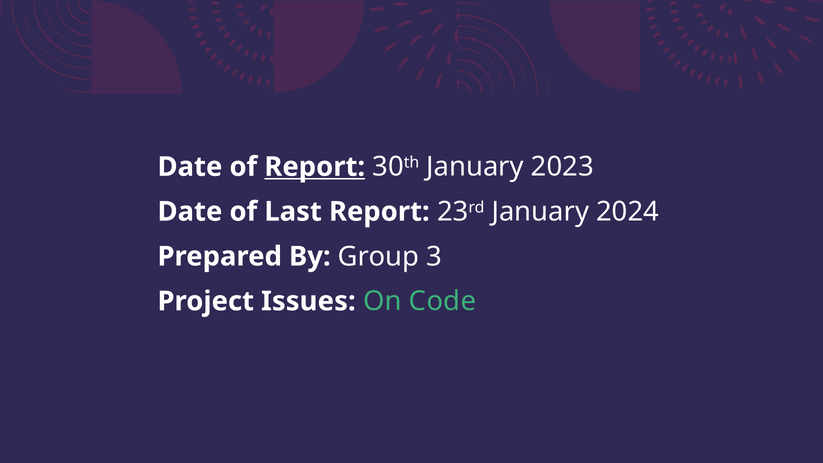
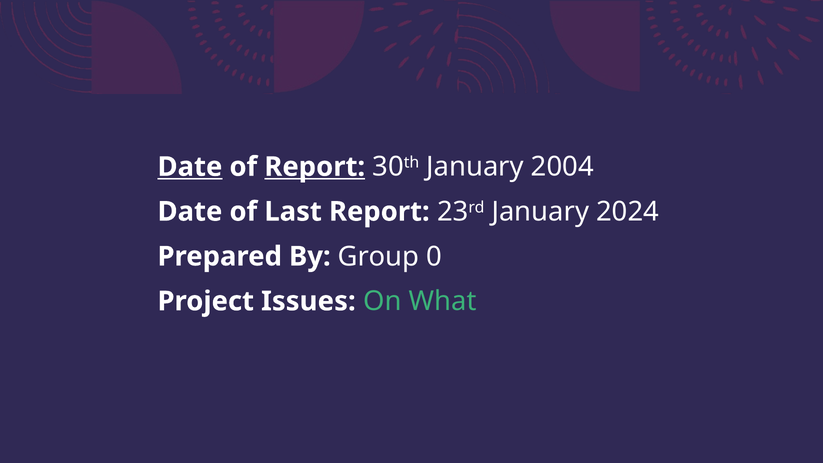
Date at (190, 167) underline: none -> present
2023: 2023 -> 2004
3: 3 -> 0
Code: Code -> What
